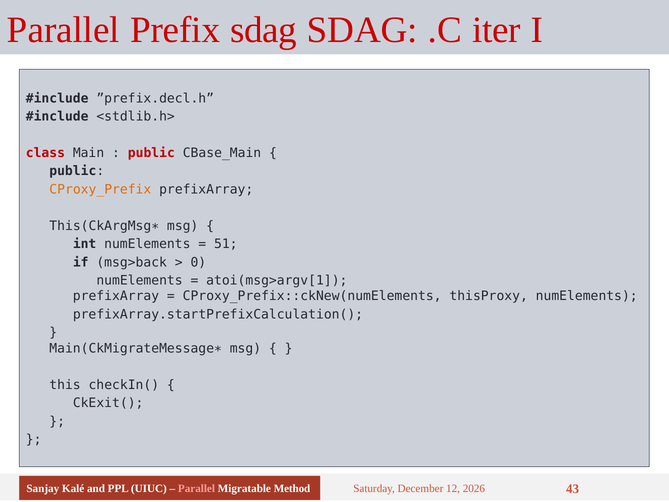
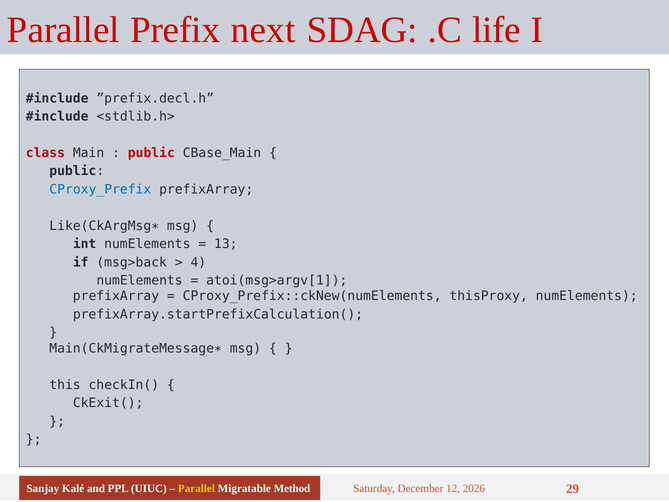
Prefix sdag: sdag -> next
iter: iter -> life
CProxy_Prefix colour: orange -> blue
This(CkArgMsg∗: This(CkArgMsg∗ -> Like(CkArgMsg∗
51: 51 -> 13
0: 0 -> 4
Parallel at (196, 488) colour: pink -> yellow
43: 43 -> 29
